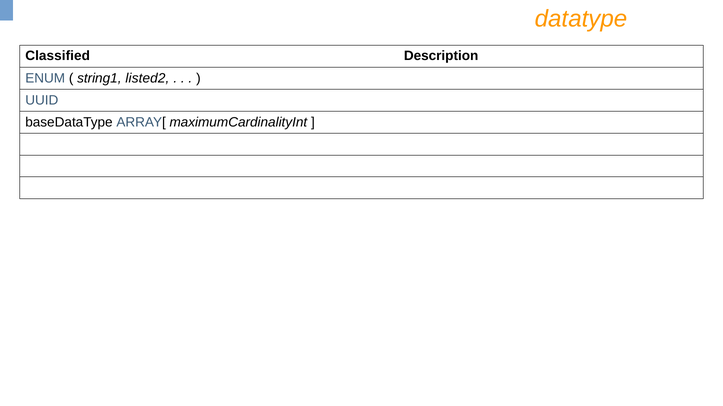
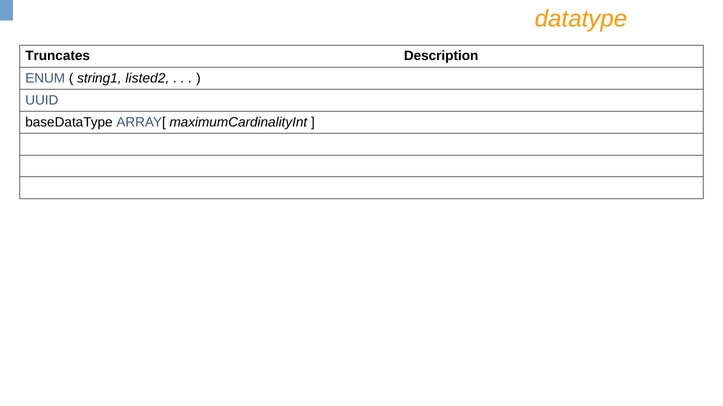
Classified: Classified -> Truncates
